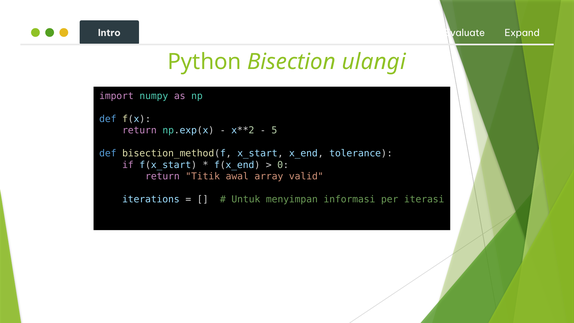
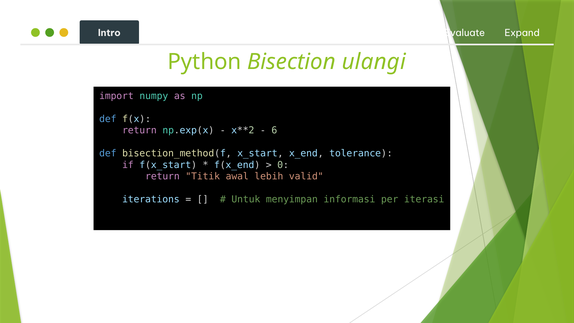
5: 5 -> 6
array: array -> lebih
